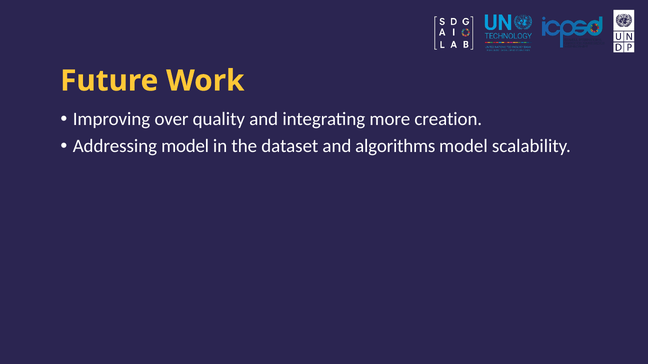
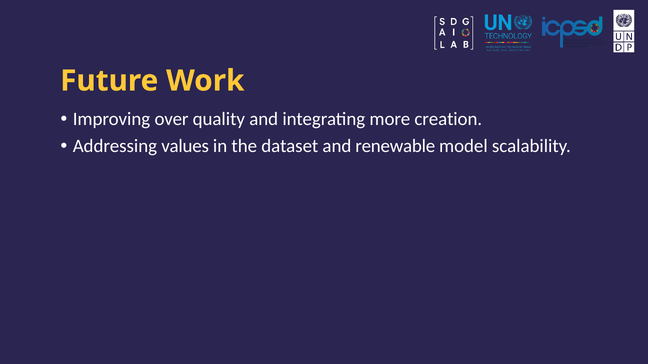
Addressing model: model -> values
algorithms: algorithms -> renewable
